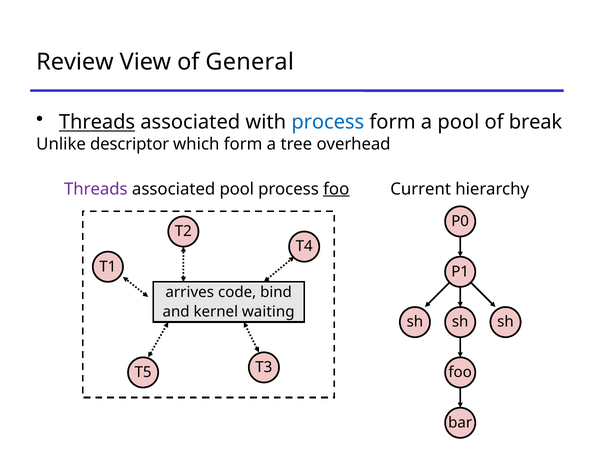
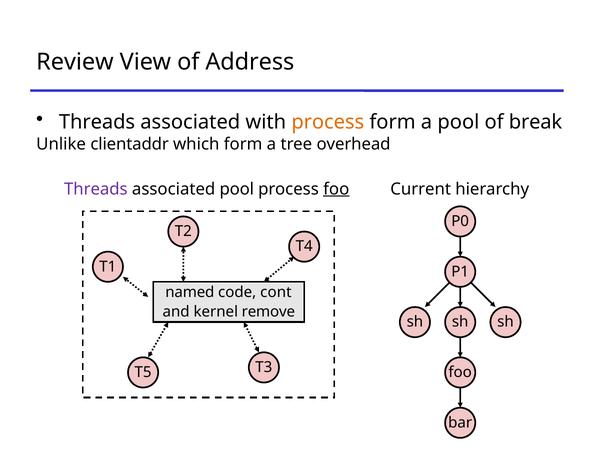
General: General -> Address
Threads at (97, 122) underline: present -> none
process at (328, 122) colour: blue -> orange
descriptor: descriptor -> clientaddr
arrives: arrives -> named
bind: bind -> cont
waiting: waiting -> remove
